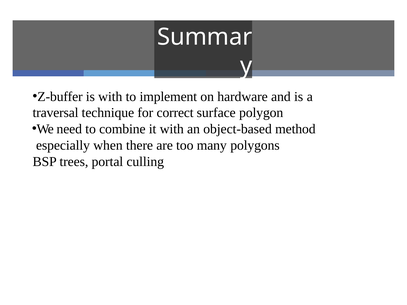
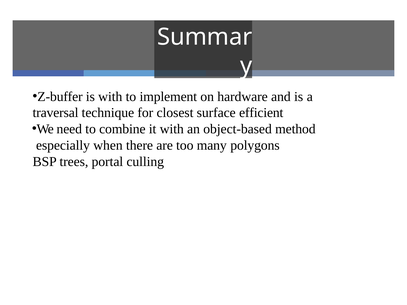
correct: correct -> closest
polygon: polygon -> efficient
